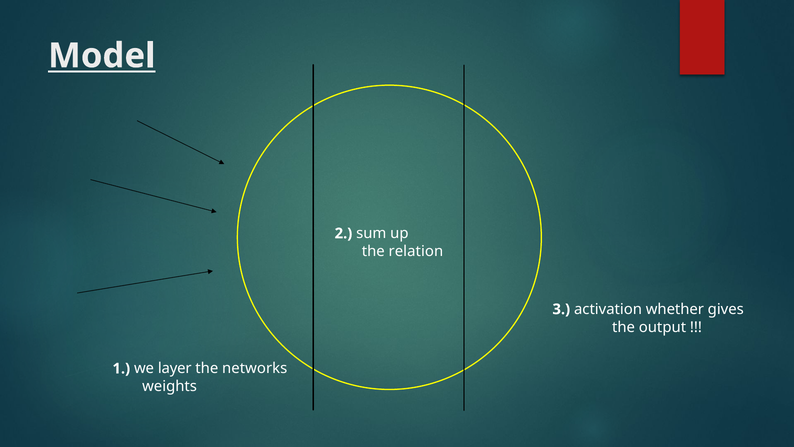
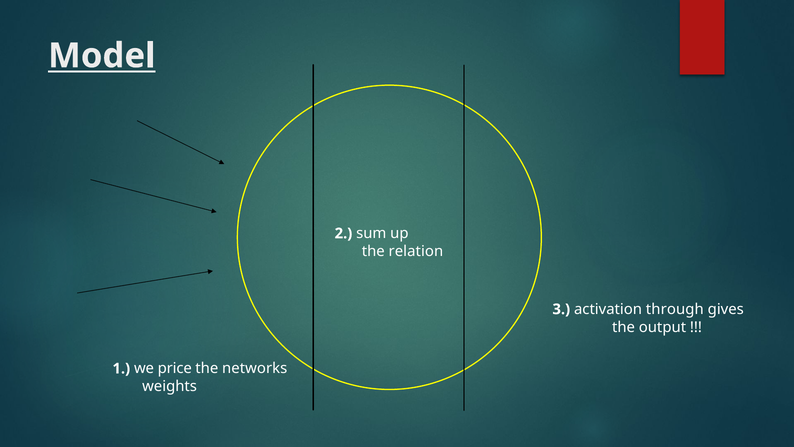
whether: whether -> through
layer: layer -> price
